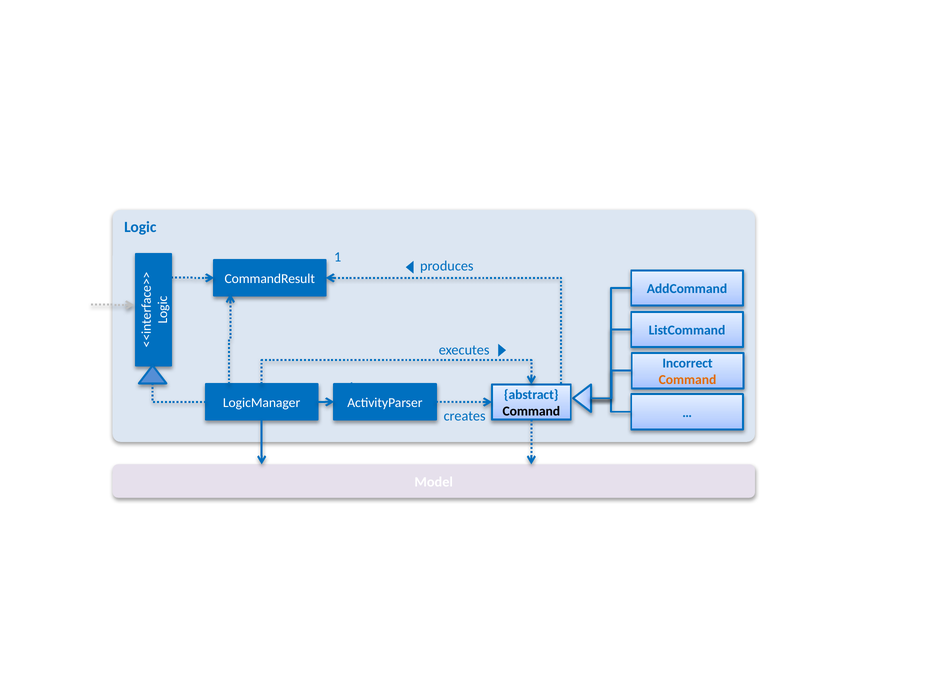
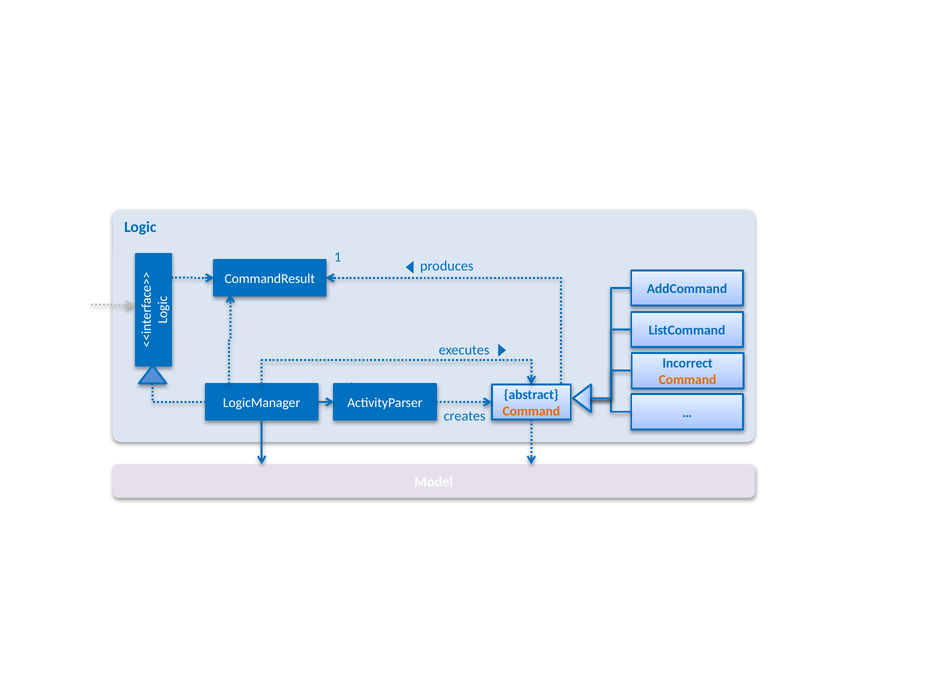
Command at (531, 411) colour: black -> orange
